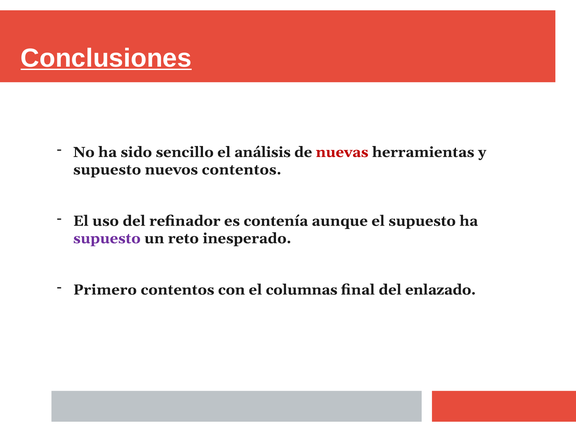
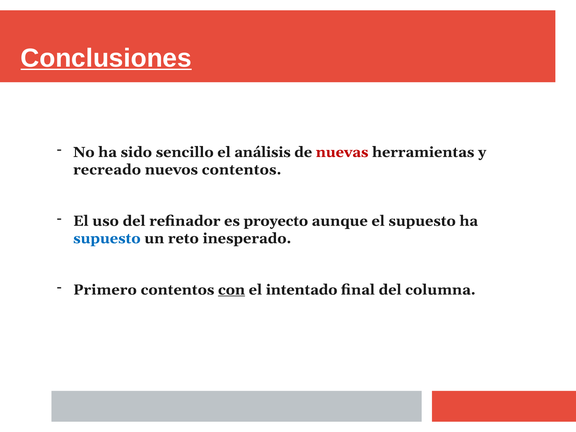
supuesto at (107, 170): supuesto -> recreado
contenía: contenía -> proyecto
supuesto at (107, 238) colour: purple -> blue
con underline: none -> present
columnas: columnas -> intentado
enlazado: enlazado -> columna
